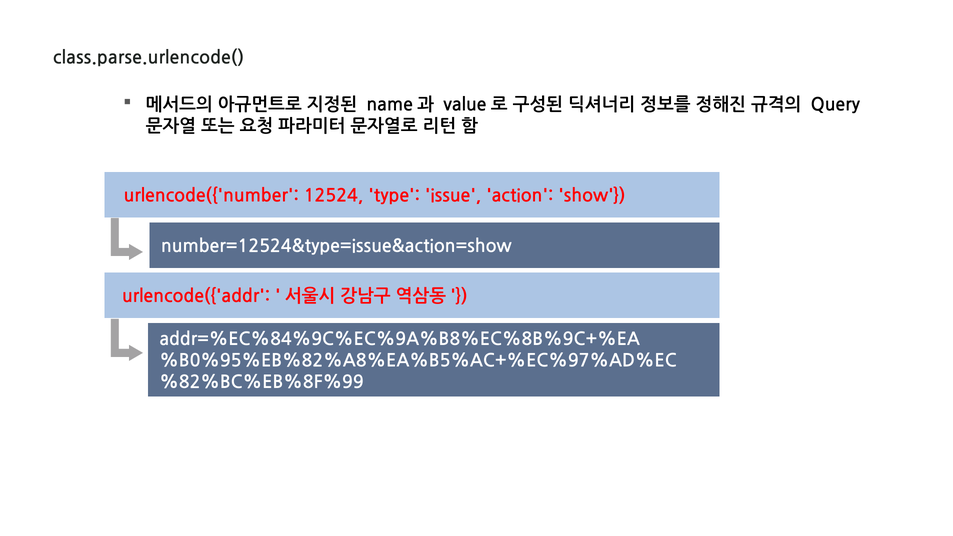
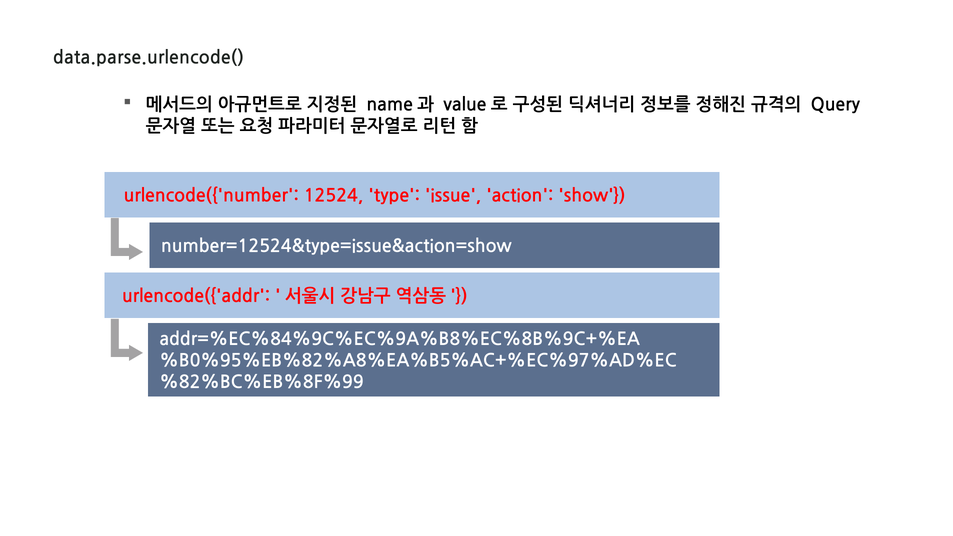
class.parse.urlencode(: class.parse.urlencode( -> data.parse.urlencode(
